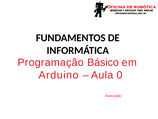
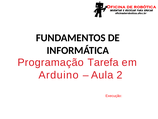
Básico: Básico -> Tarefa
0: 0 -> 2
